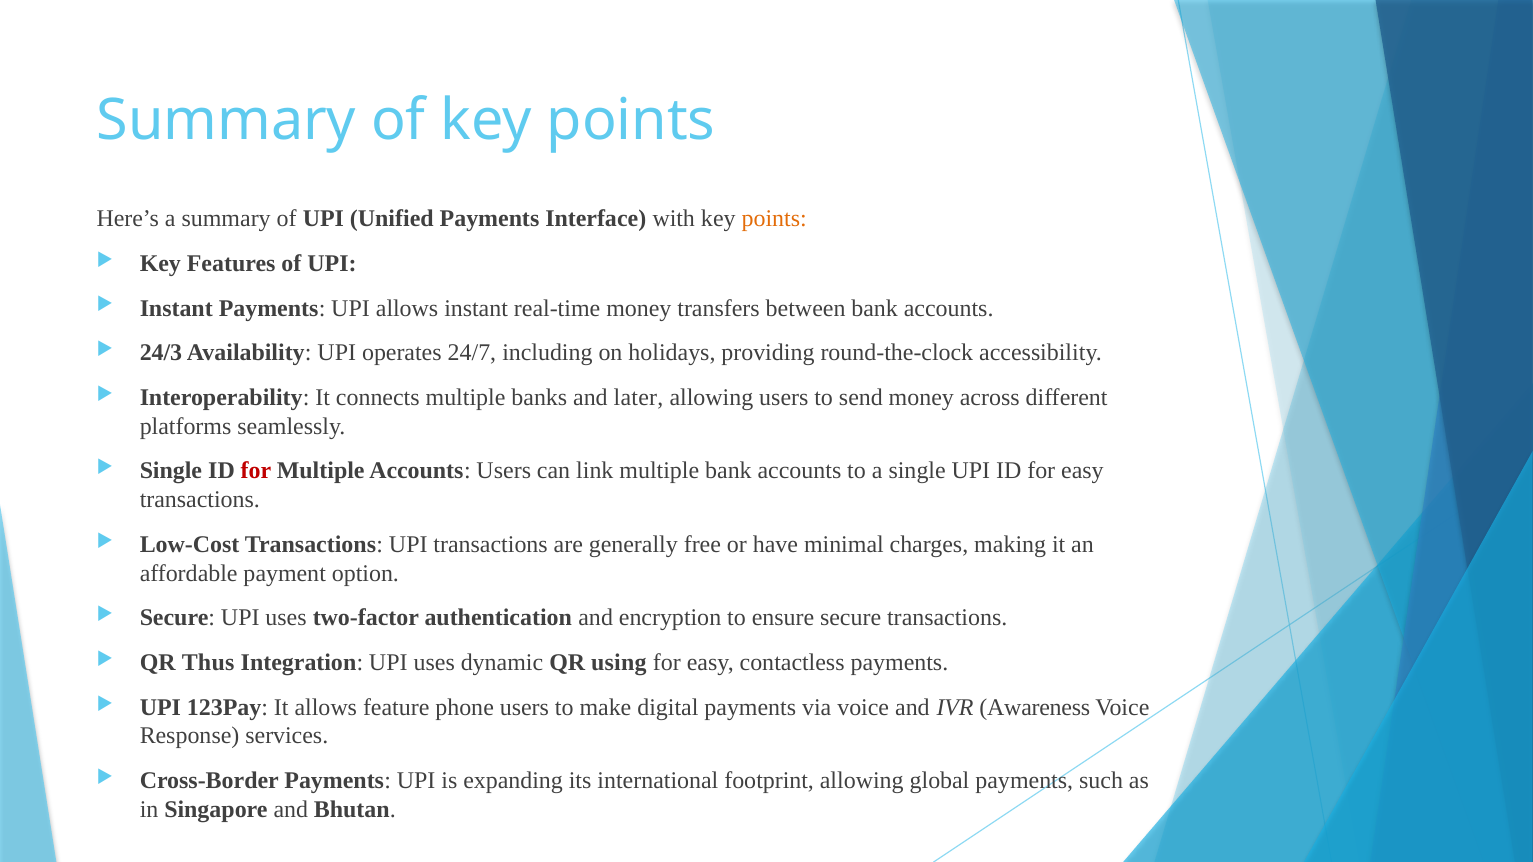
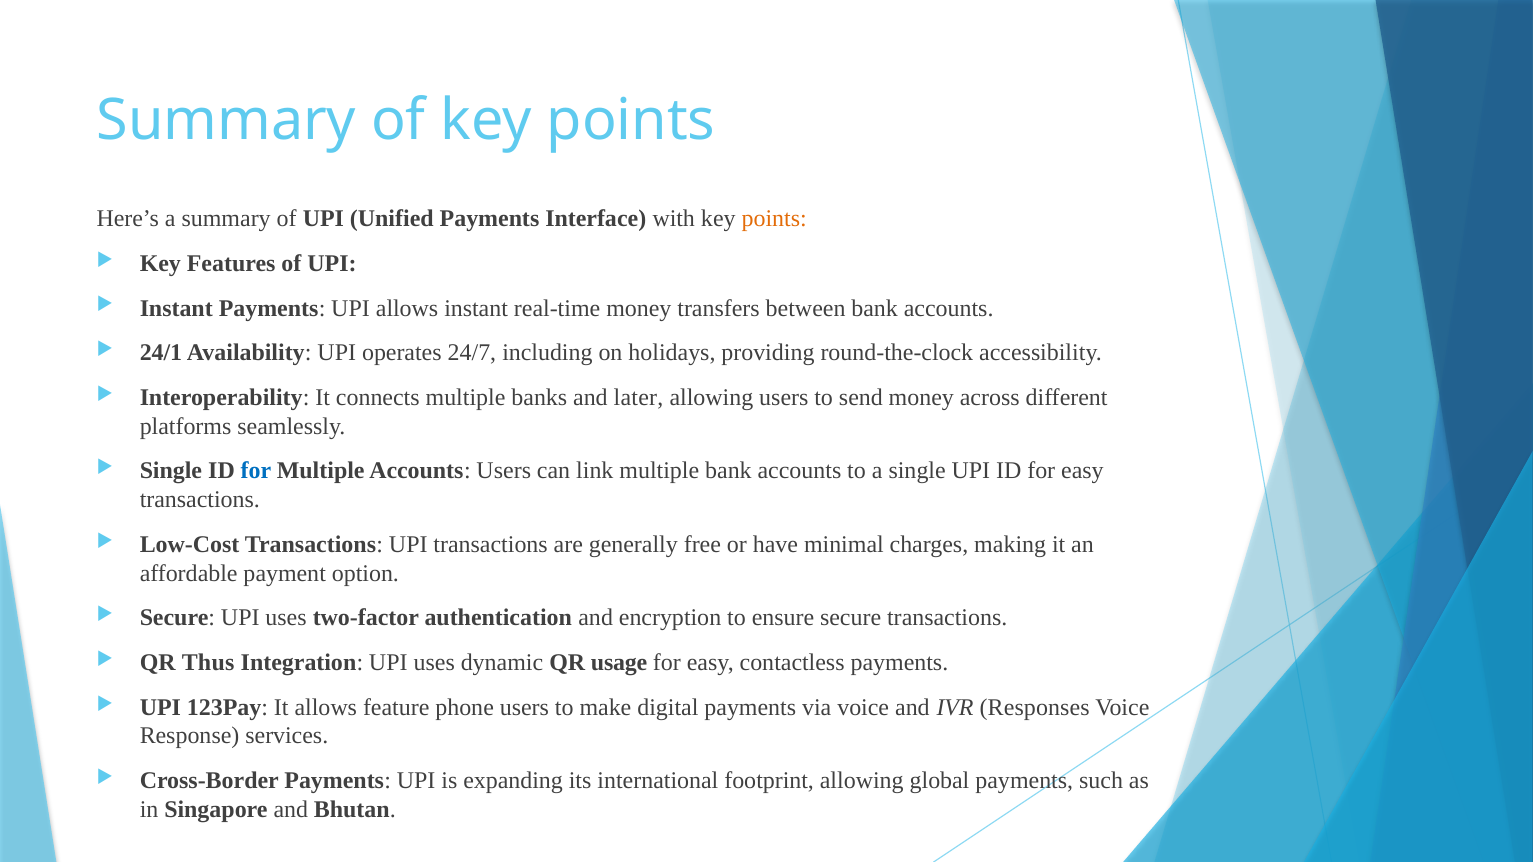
24/3: 24/3 -> 24/1
for at (256, 471) colour: red -> blue
using: using -> usage
Awareness: Awareness -> Responses
